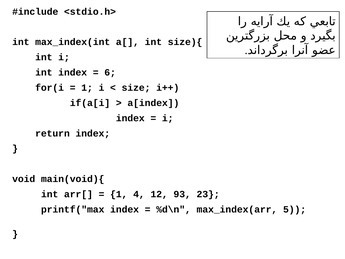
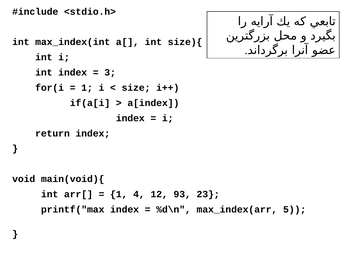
6: 6 -> 3
